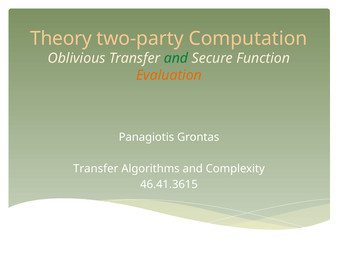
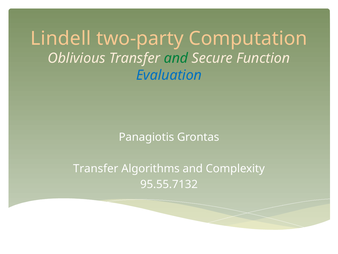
Theory: Theory -> Lindell
Evaluation colour: orange -> blue
46.41.3615: 46.41.3615 -> 95.55.7132
